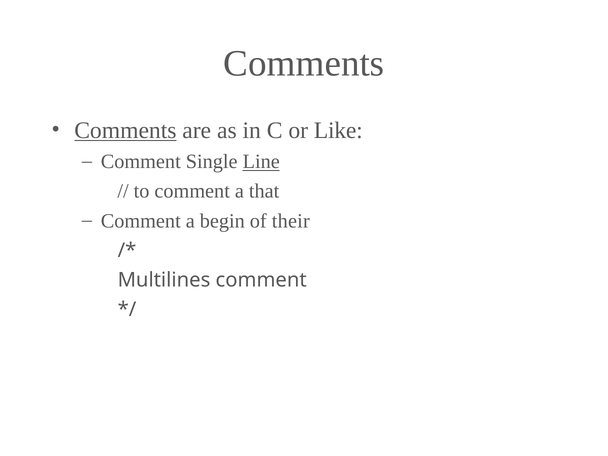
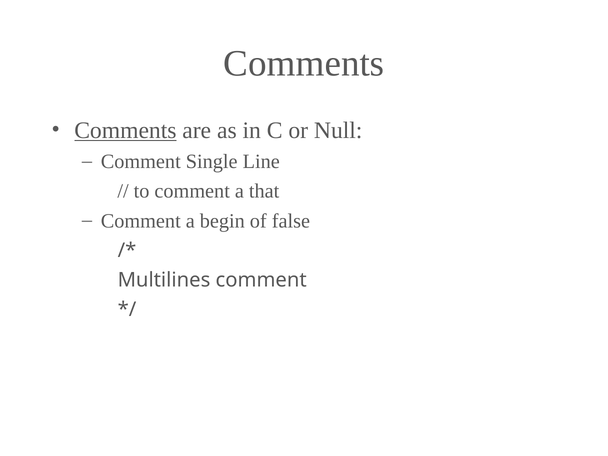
Like: Like -> Null
Line underline: present -> none
their: their -> false
